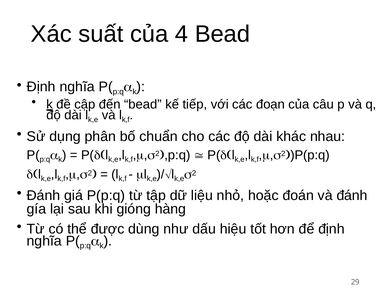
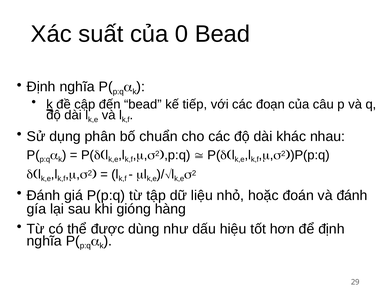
4: 4 -> 0
